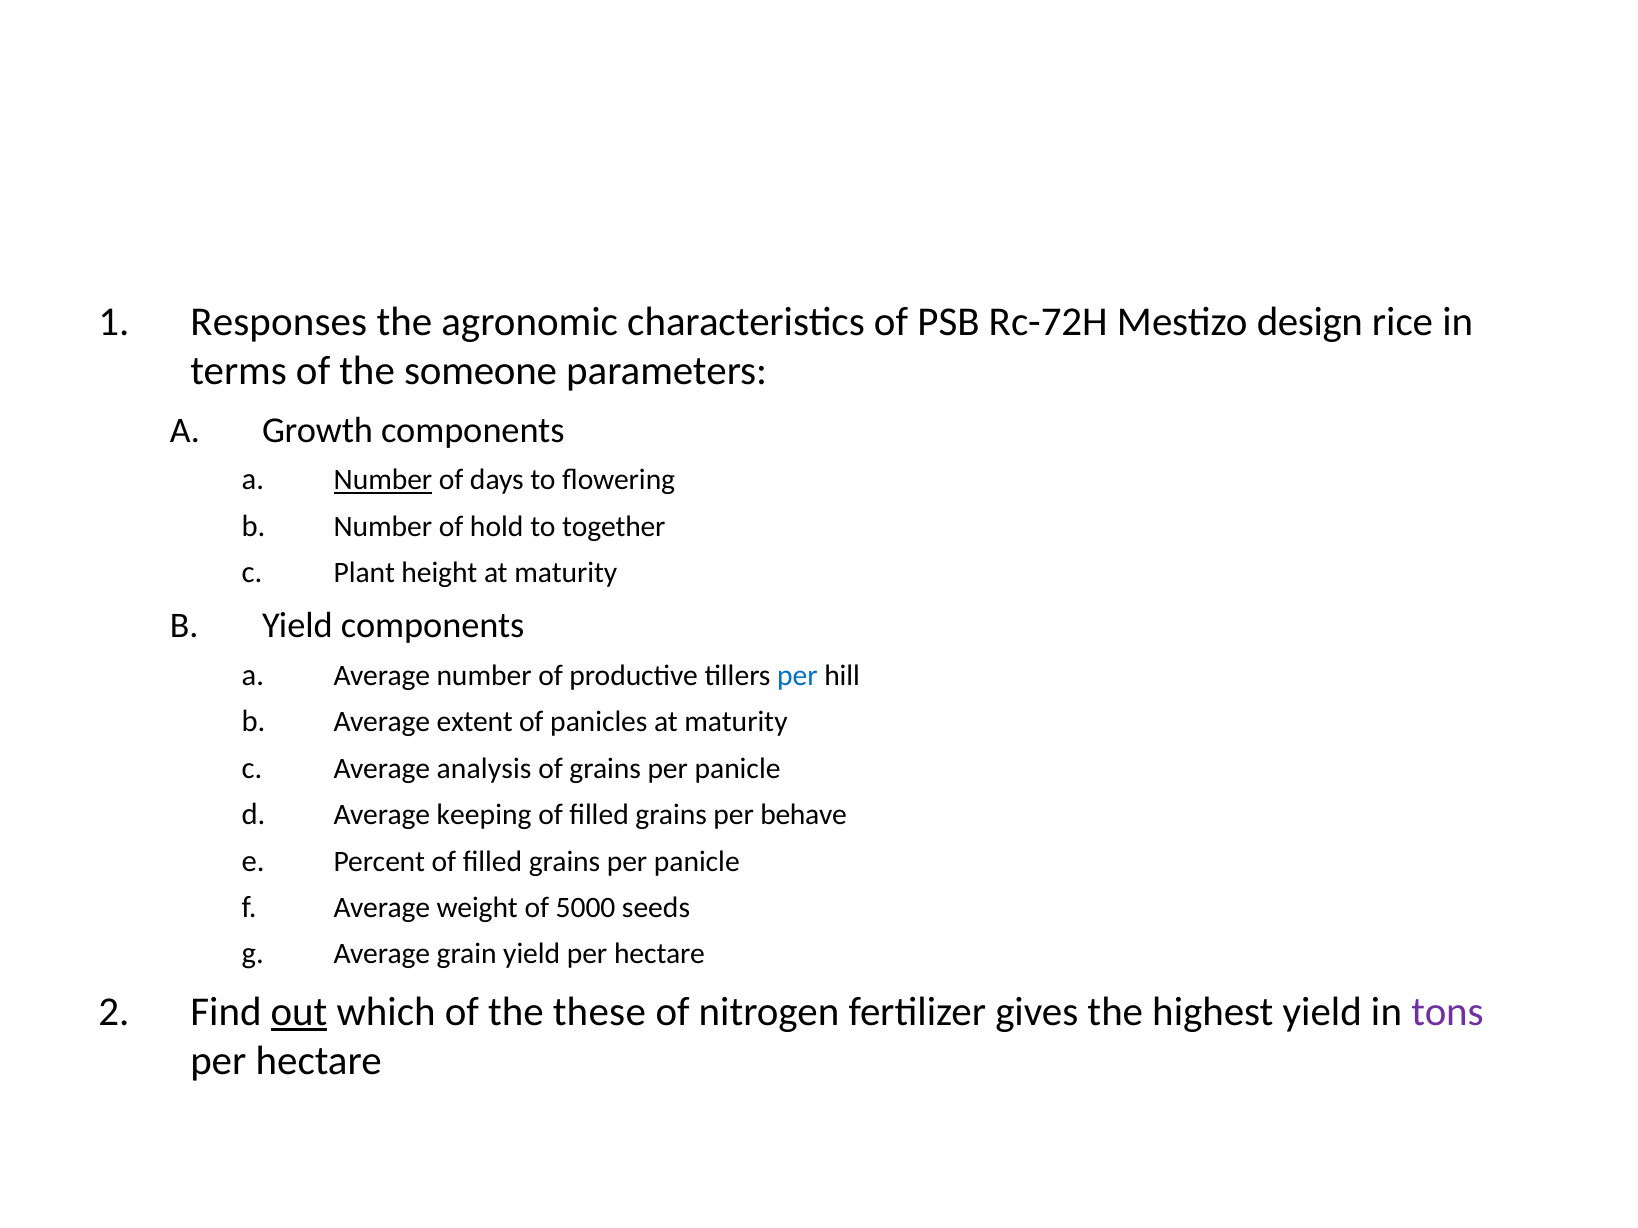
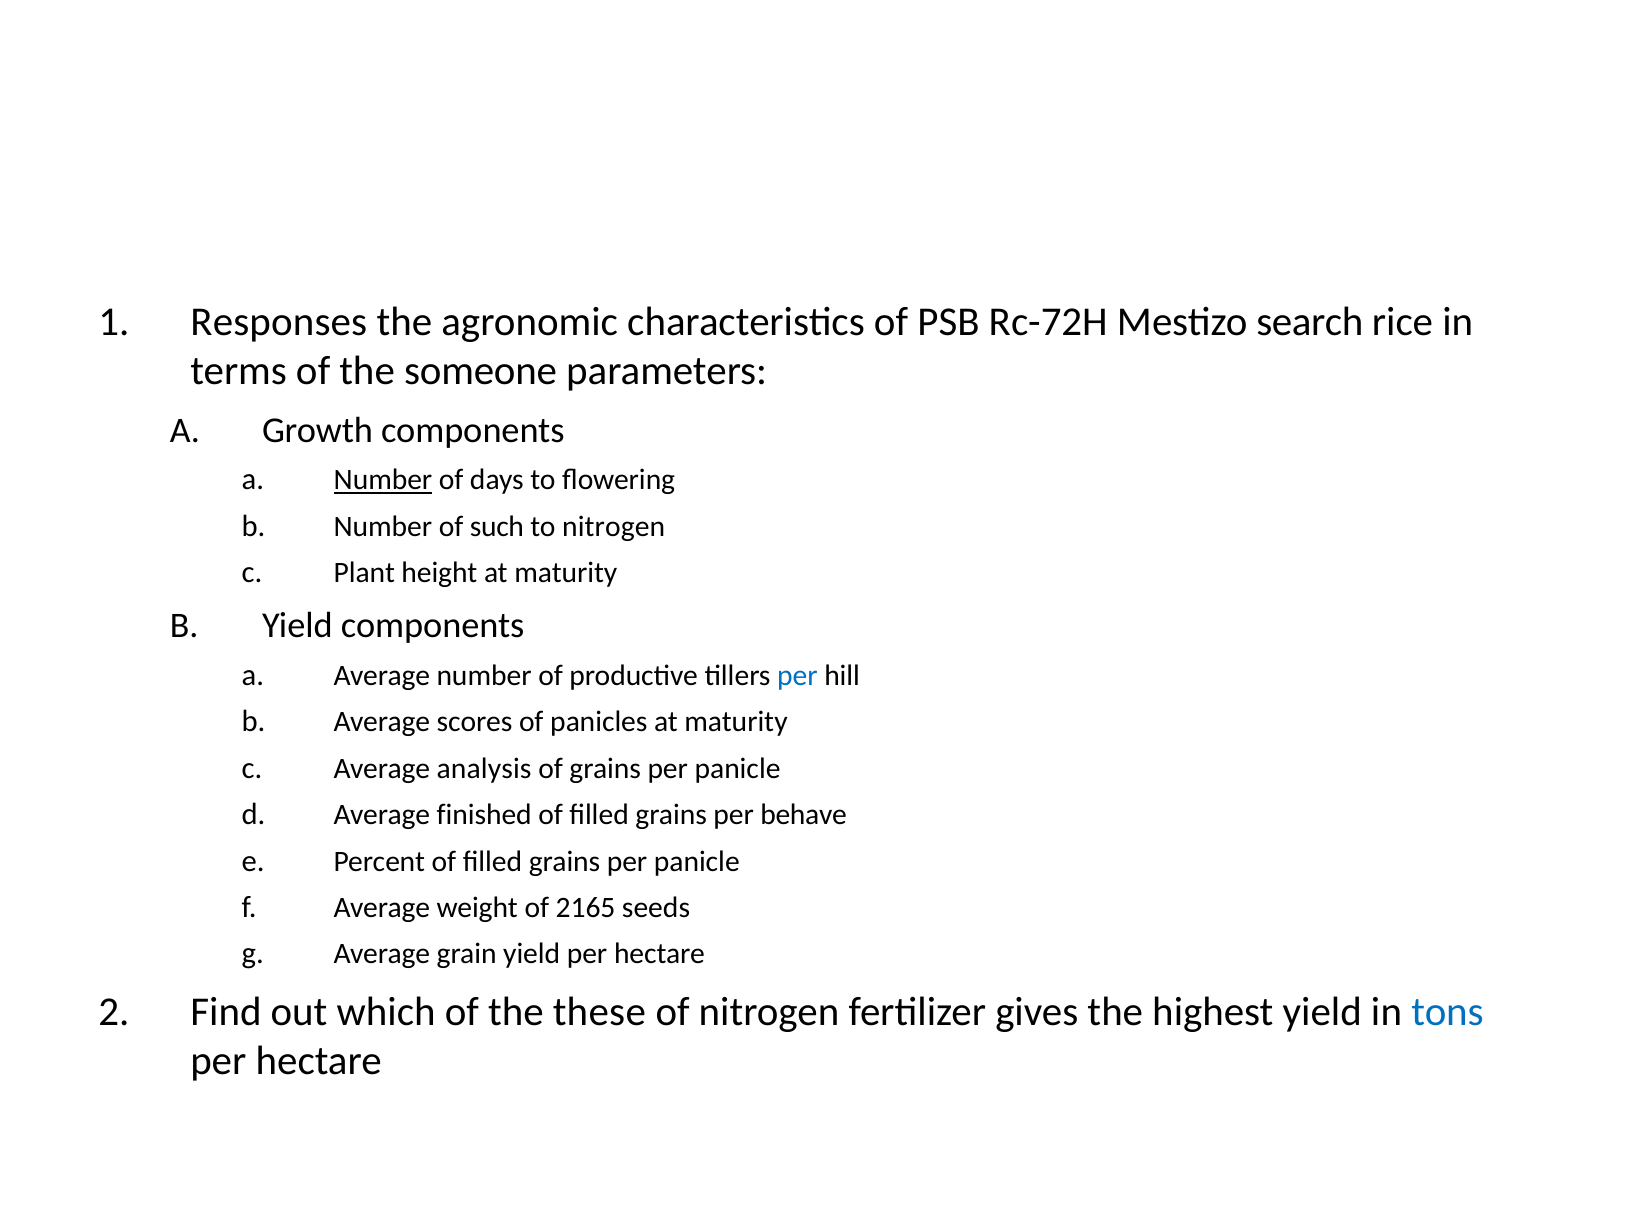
design: design -> search
hold: hold -> such
to together: together -> nitrogen
extent: extent -> scores
keeping: keeping -> finished
5000: 5000 -> 2165
out underline: present -> none
tons colour: purple -> blue
